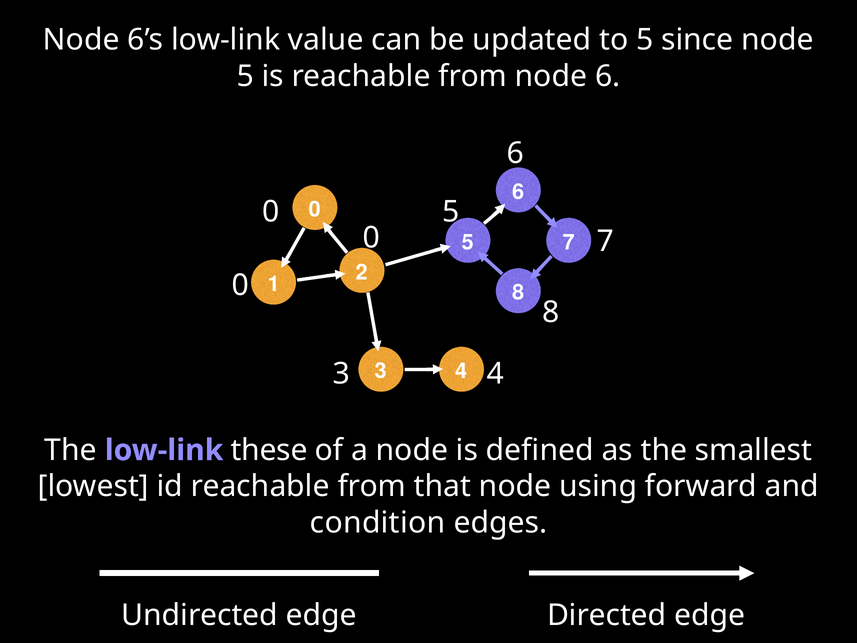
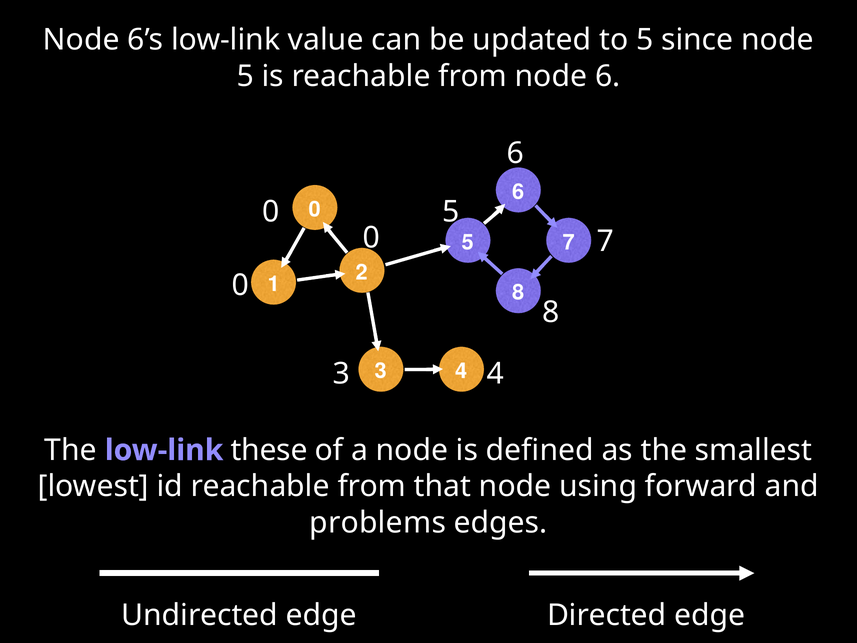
condition: condition -> problems
